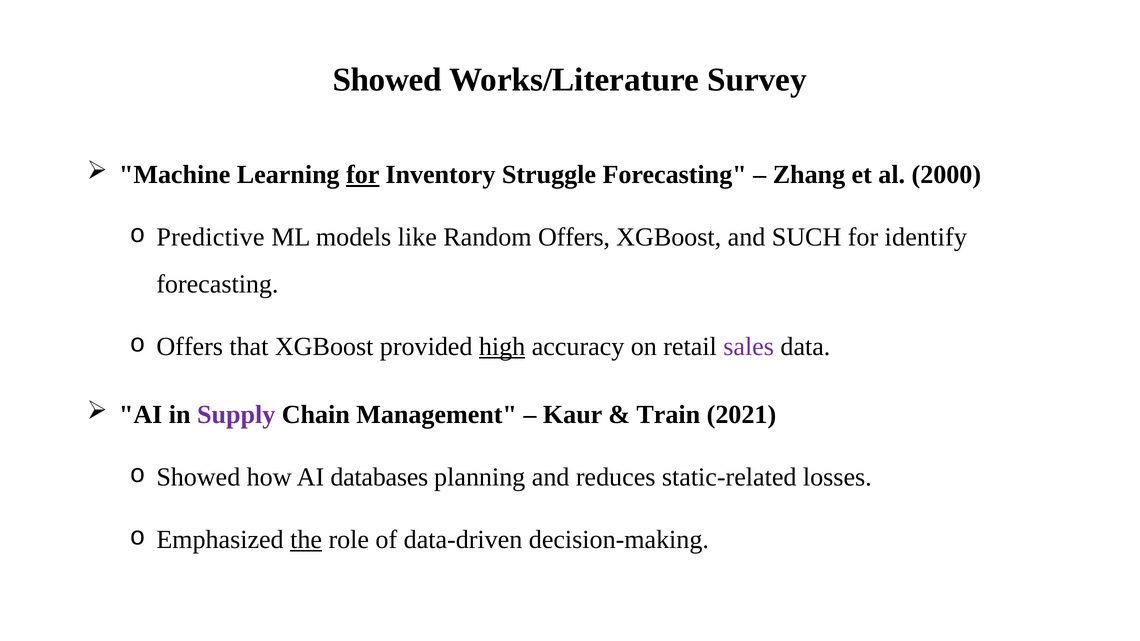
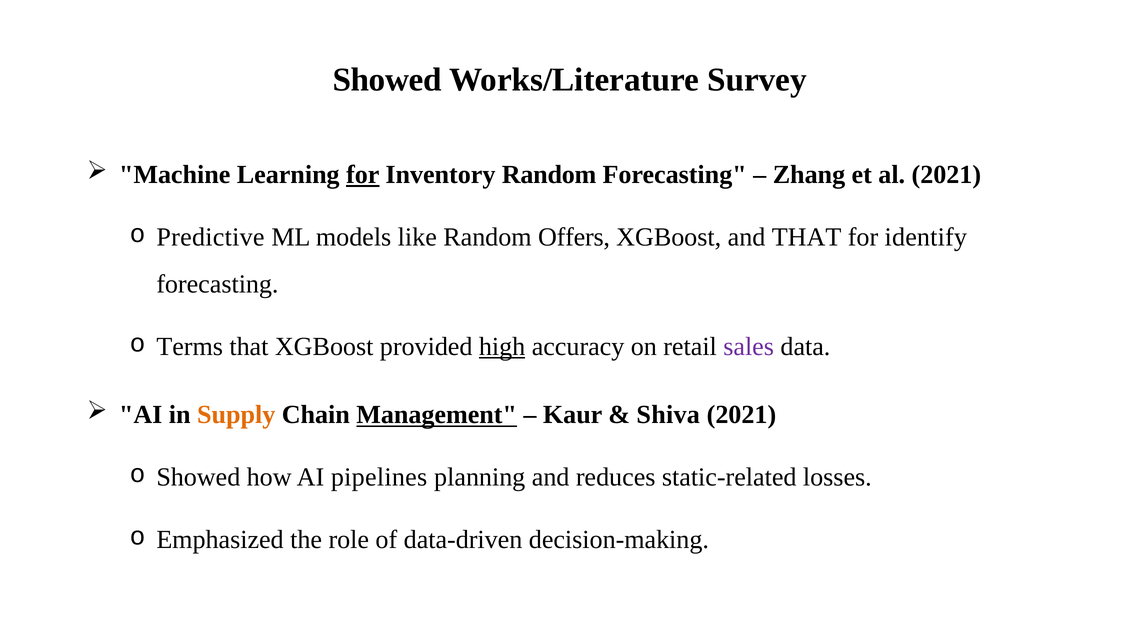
Inventory Struggle: Struggle -> Random
al 2000: 2000 -> 2021
and SUCH: SUCH -> THAT
Offers at (190, 347): Offers -> Terms
Supply colour: purple -> orange
Management underline: none -> present
Train: Train -> Shiva
databases: databases -> pipelines
the underline: present -> none
